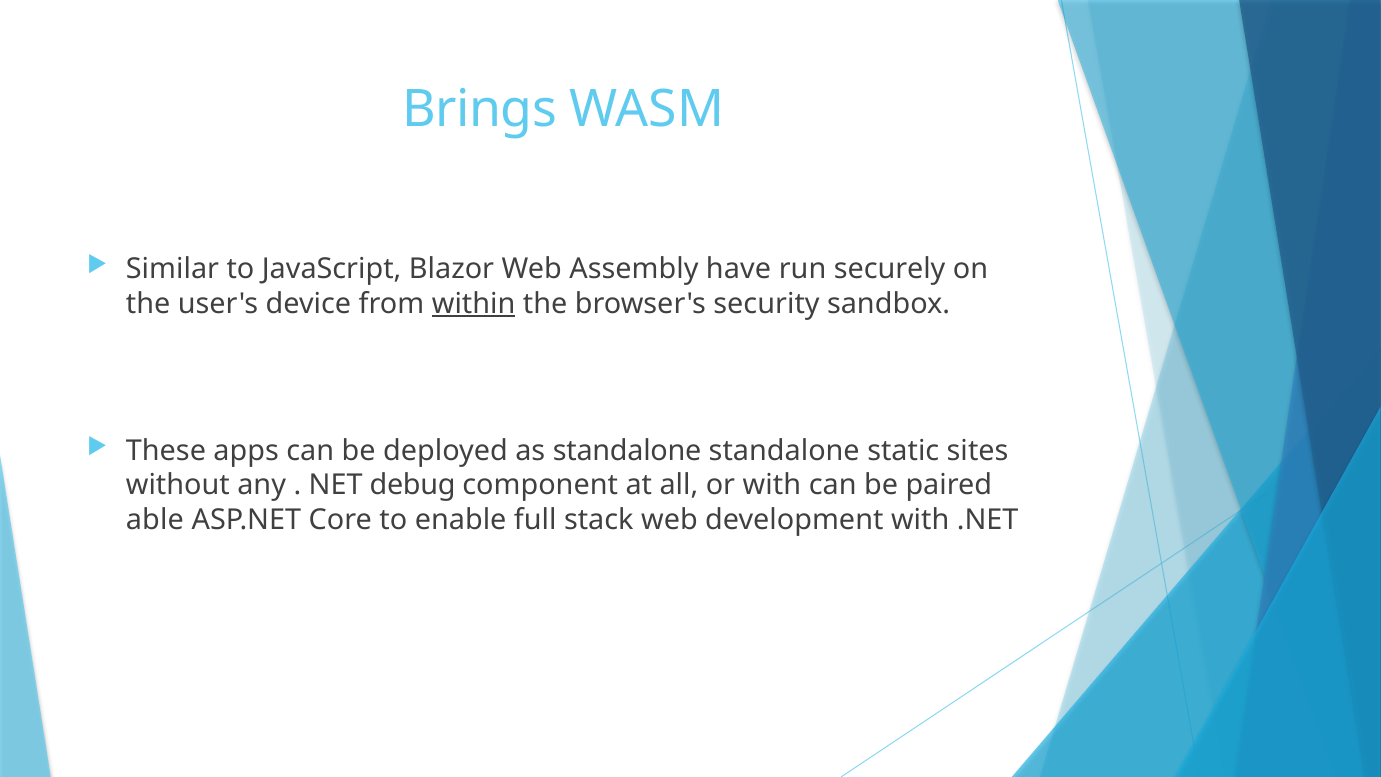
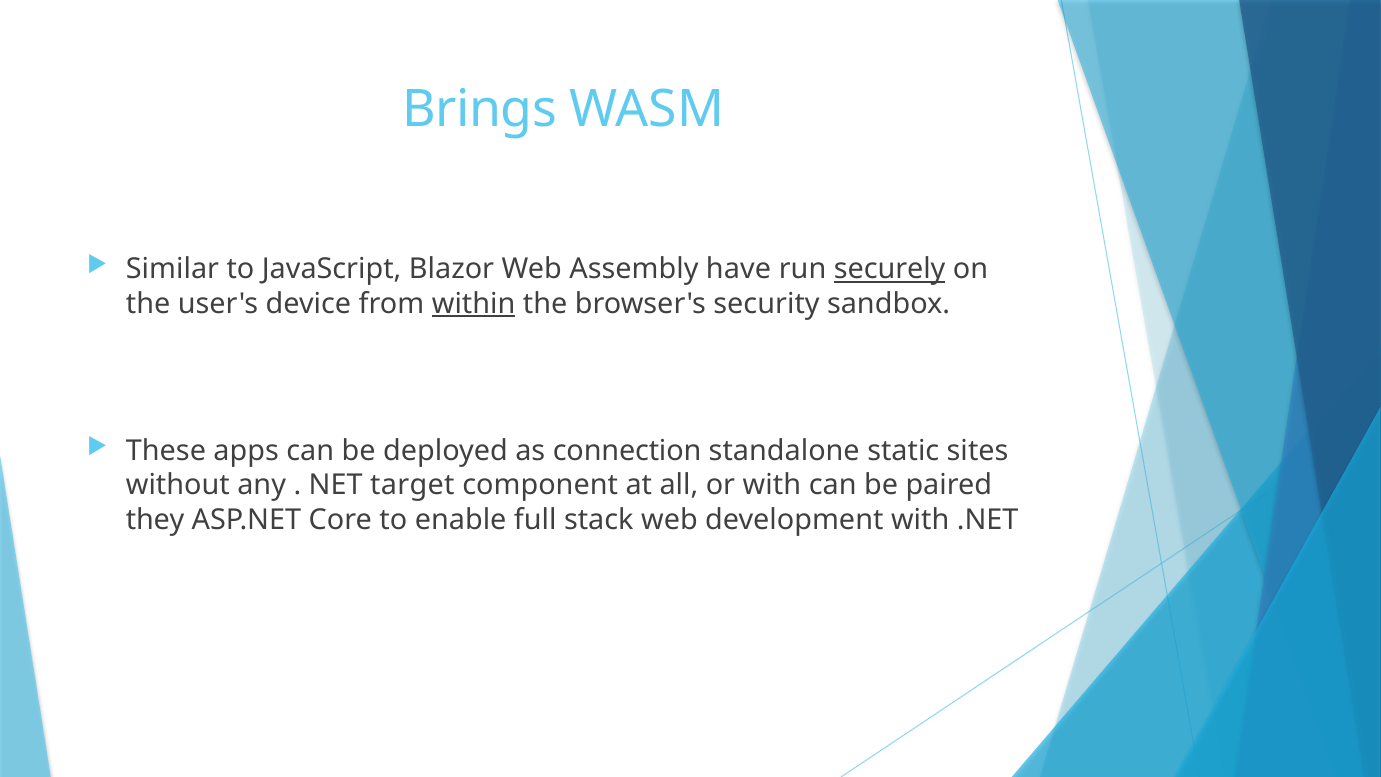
securely underline: none -> present
as standalone: standalone -> connection
debug: debug -> target
able: able -> they
